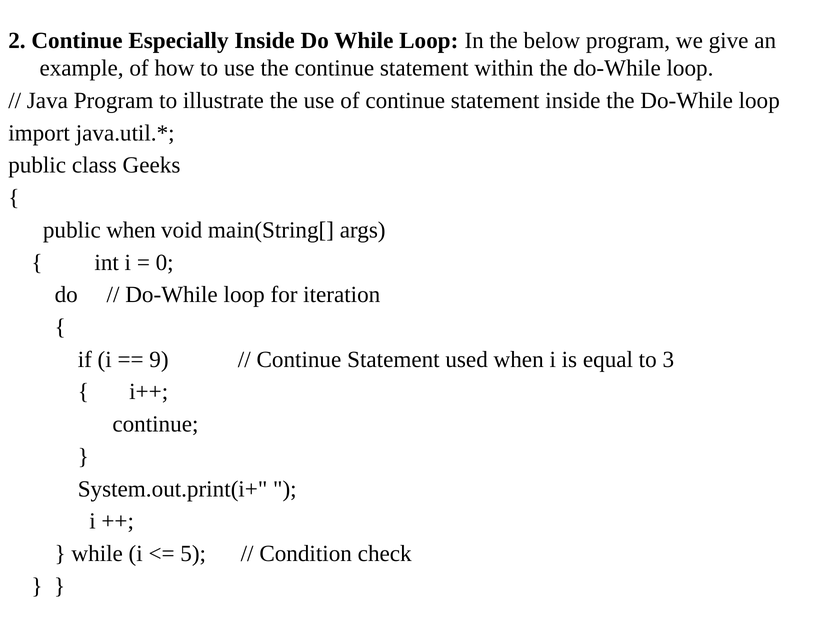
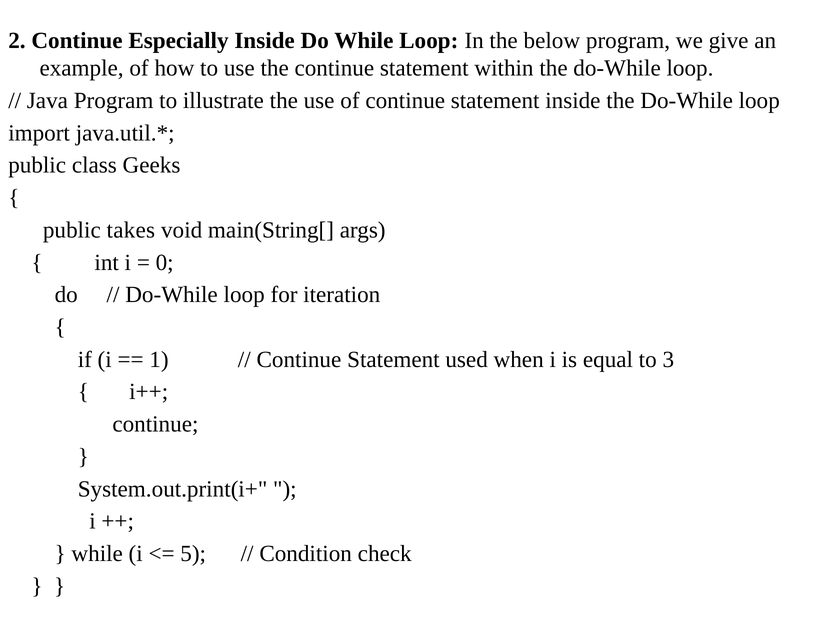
public when: when -> takes
9: 9 -> 1
